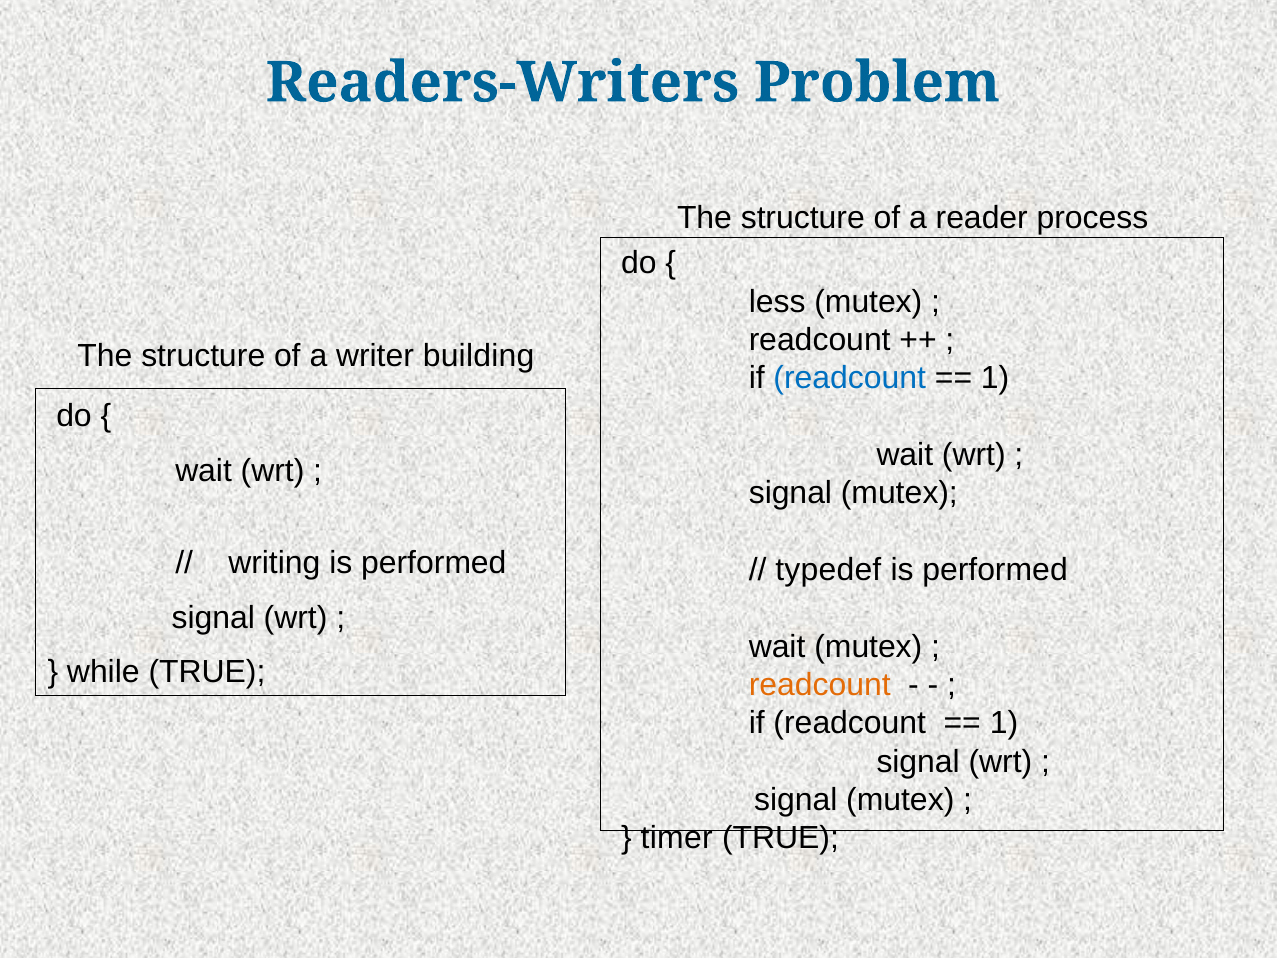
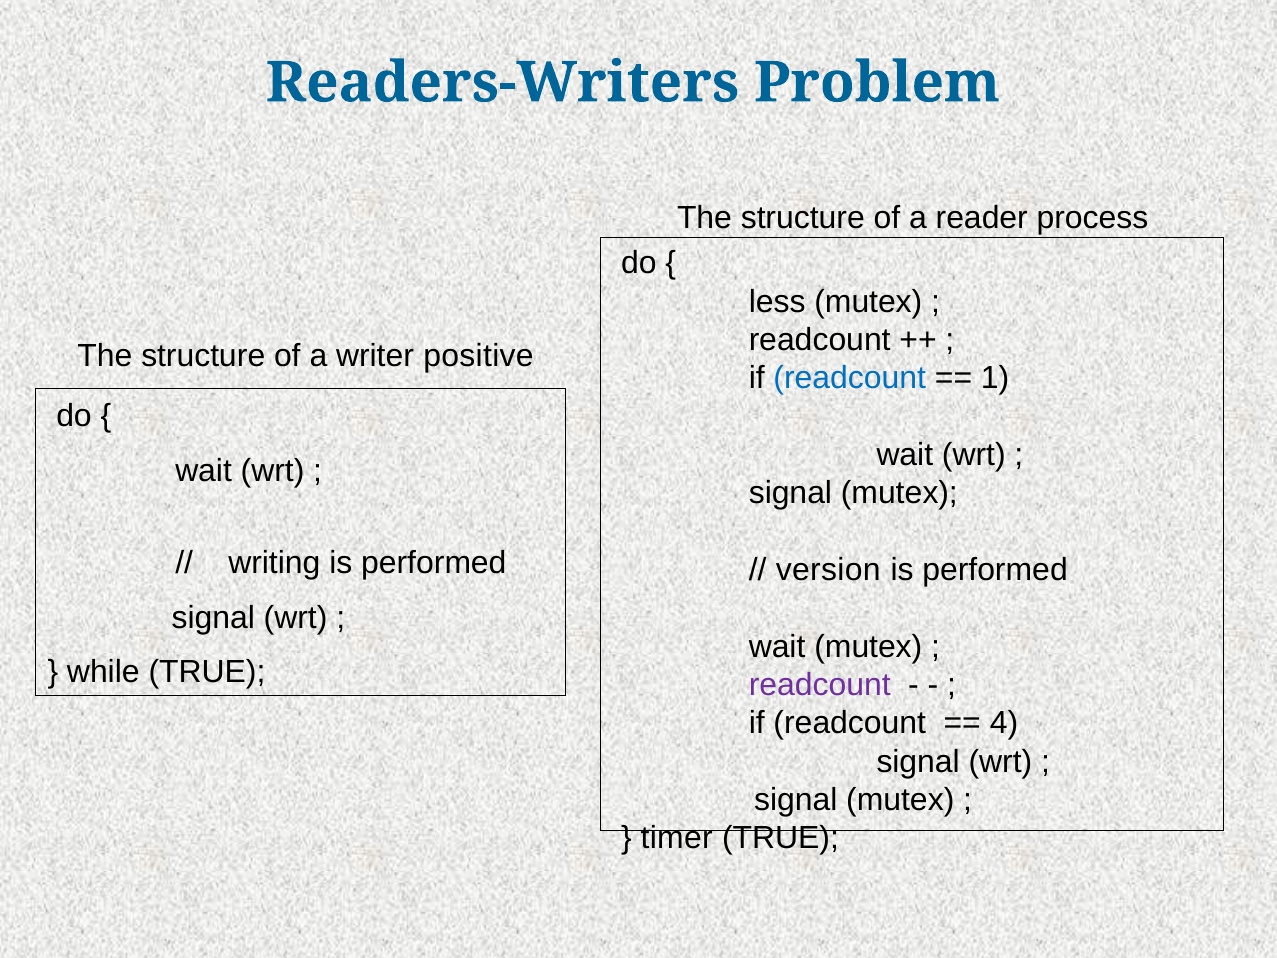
building: building -> positive
typedef: typedef -> version
readcount at (820, 685) colour: orange -> purple
1 at (1004, 723): 1 -> 4
